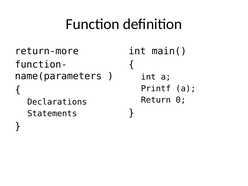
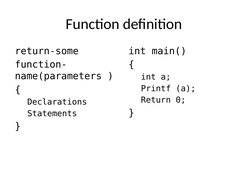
return-more: return-more -> return-some
